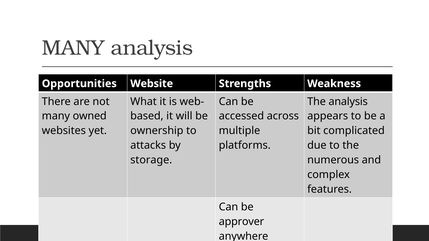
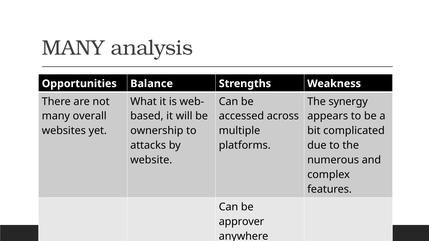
Website: Website -> Balance
The analysis: analysis -> synergy
owned: owned -> overall
storage: storage -> website
